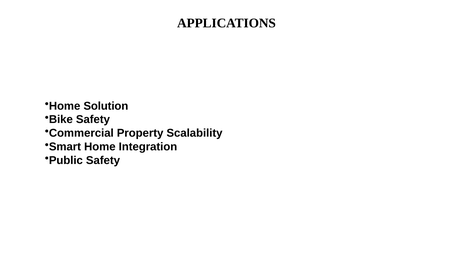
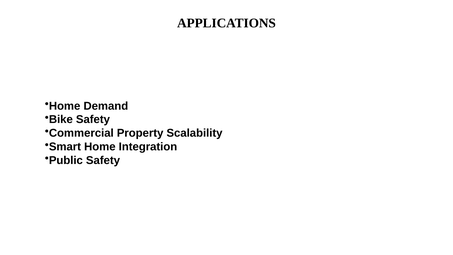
Solution: Solution -> Demand
